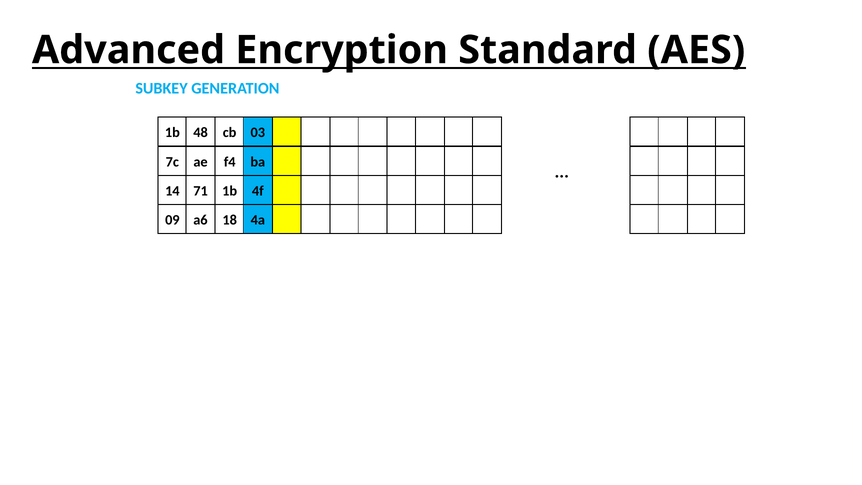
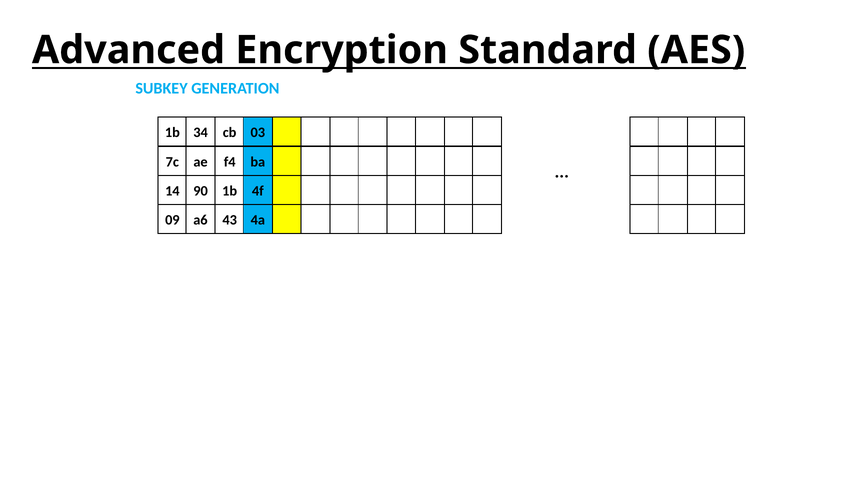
48: 48 -> 34
71: 71 -> 90
18: 18 -> 43
